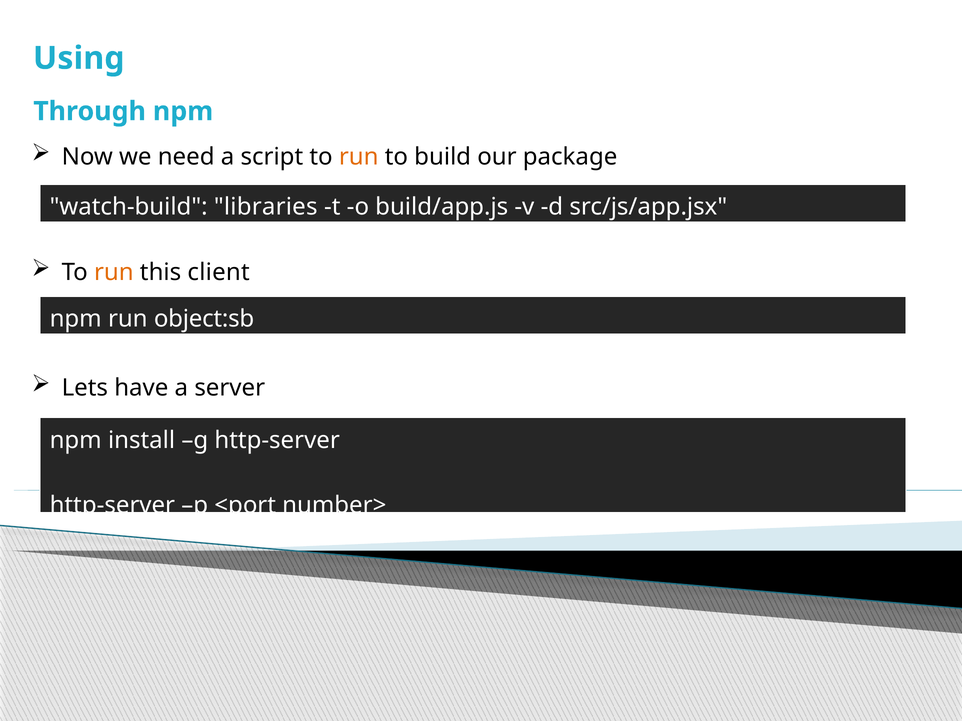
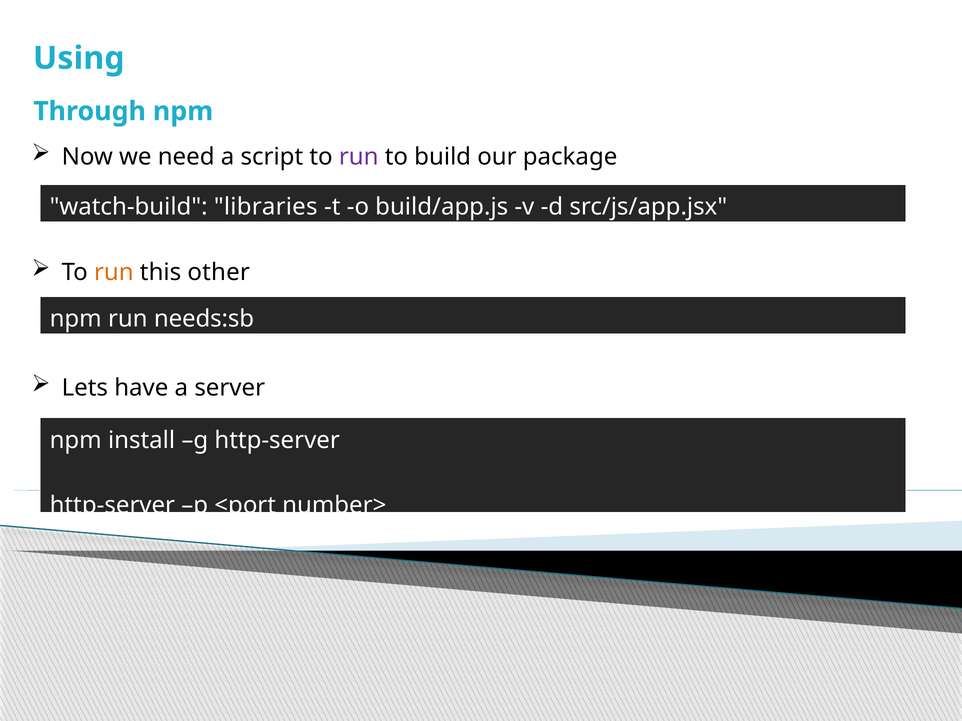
run at (359, 157) colour: orange -> purple
client: client -> other
object:sb: object:sb -> needs:sb
